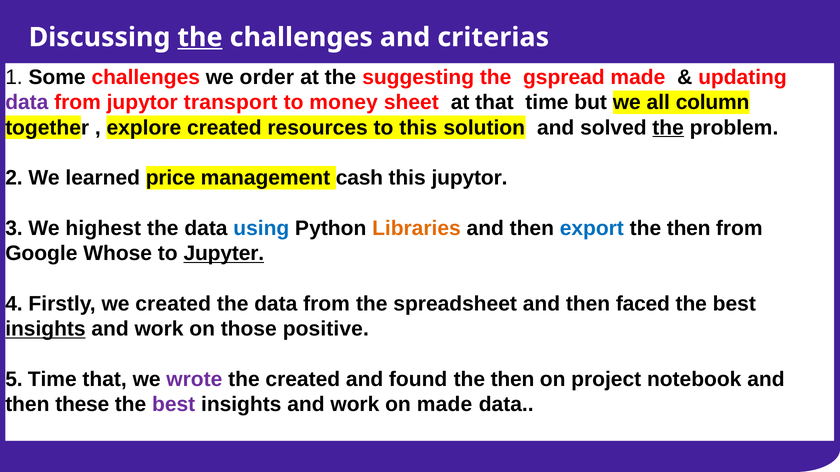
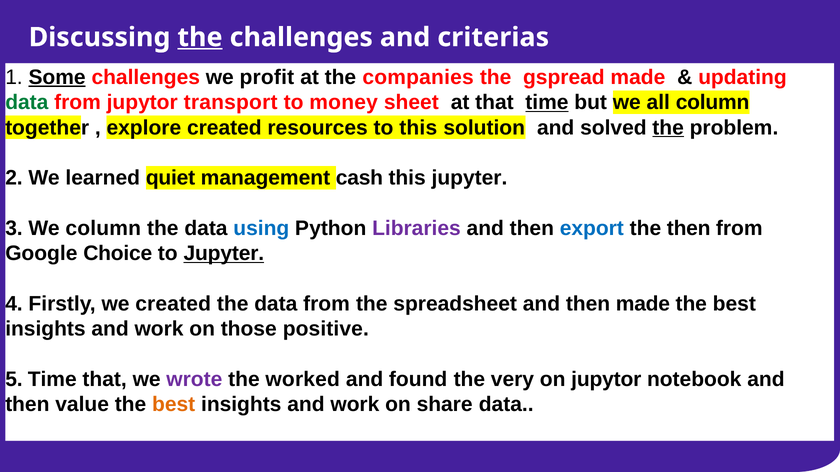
Some underline: none -> present
order: order -> profit
suggesting: suggesting -> companies
data at (27, 103) colour: purple -> green
time at (547, 103) underline: none -> present
price: price -> quiet
this jupytor: jupytor -> jupyter
We highest: highest -> column
Libraries colour: orange -> purple
Whose: Whose -> Choice
then faced: faced -> made
insights at (45, 329) underline: present -> none
the created: created -> worked
found the then: then -> very
on project: project -> jupytor
these: these -> value
best at (174, 405) colour: purple -> orange
on made: made -> share
